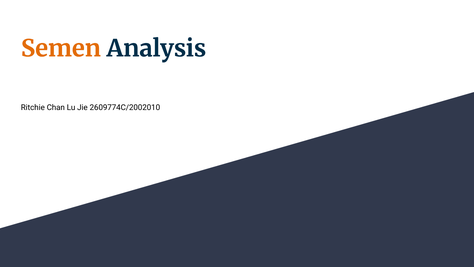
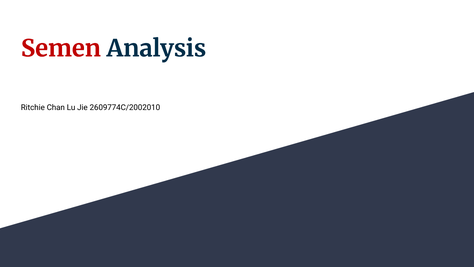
Semen colour: orange -> red
